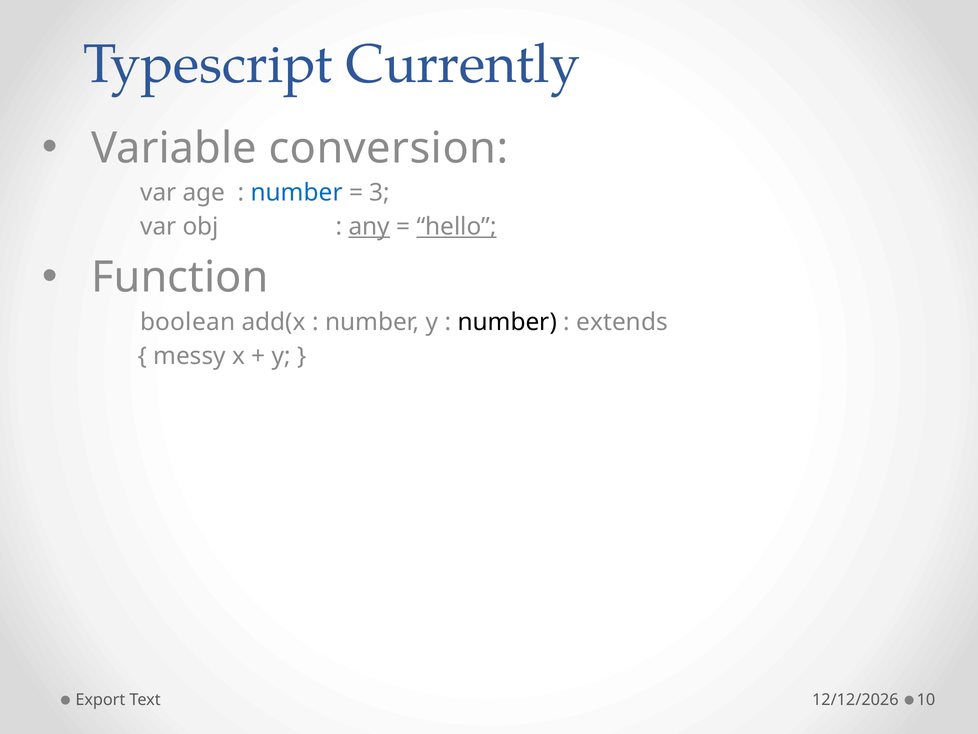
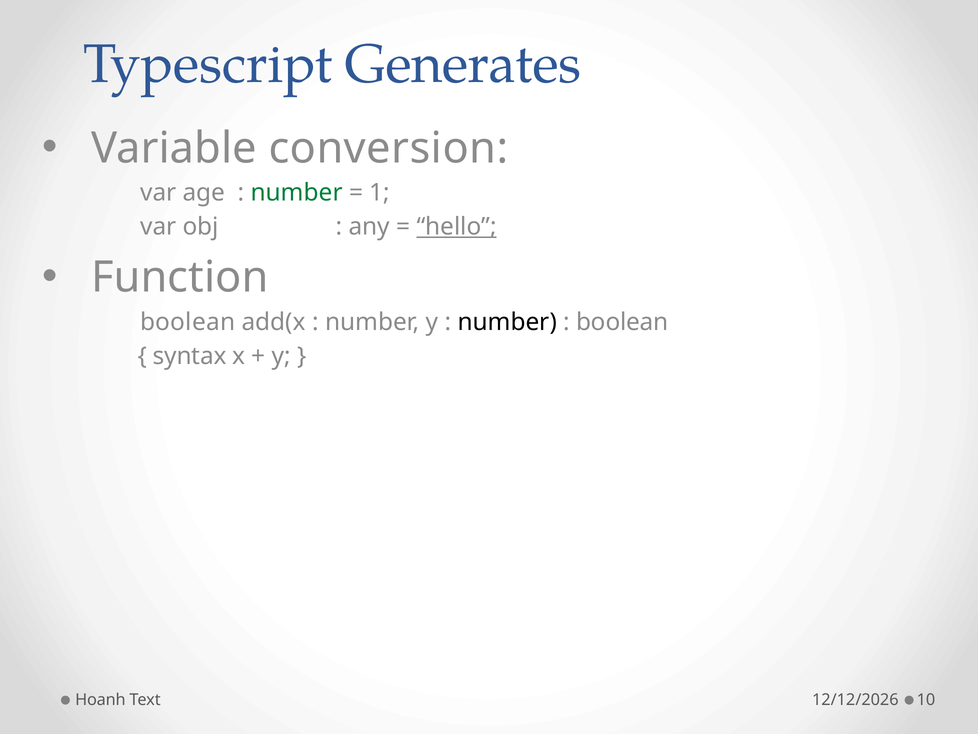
Currently: Currently -> Generates
number at (297, 192) colour: blue -> green
3: 3 -> 1
any underline: present -> none
extends at (622, 322): extends -> boolean
messy: messy -> syntax
Export: Export -> Hoanh
